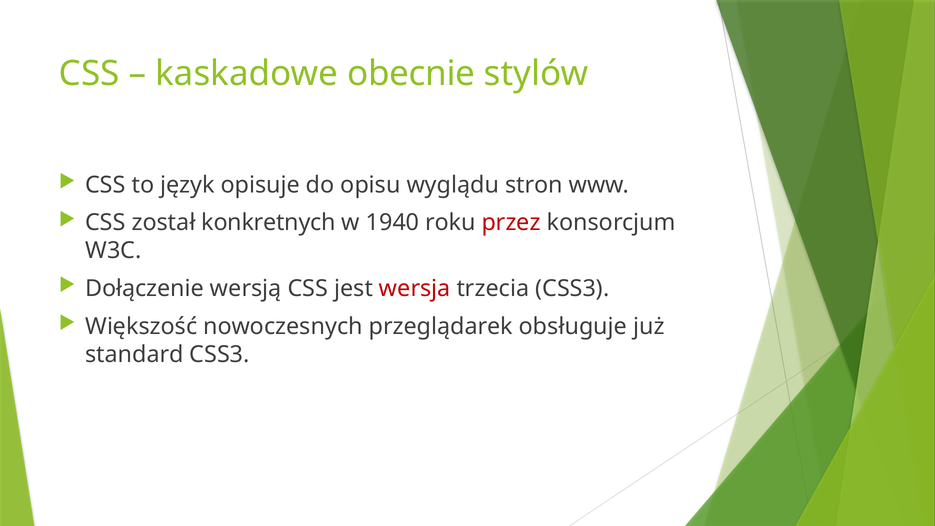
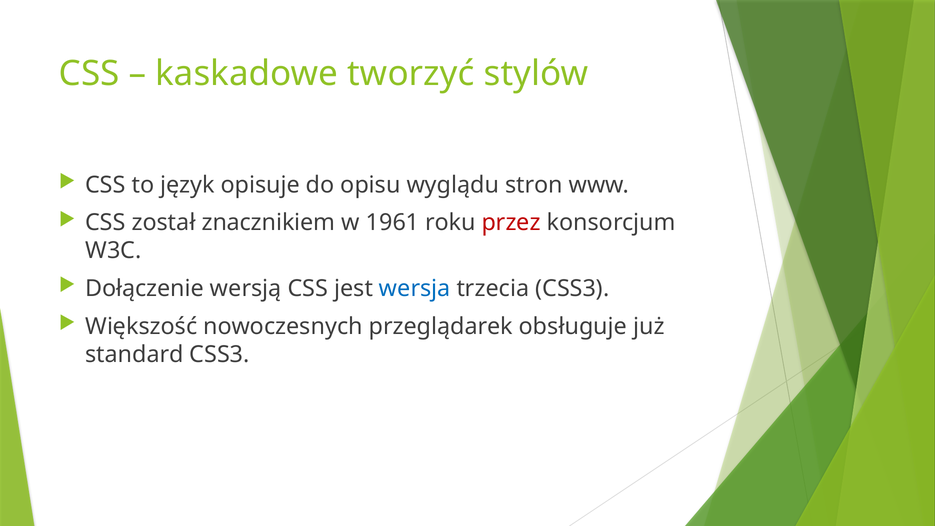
obecnie: obecnie -> tworzyć
konkretnych: konkretnych -> znacznikiem
1940: 1940 -> 1961
wersja colour: red -> blue
